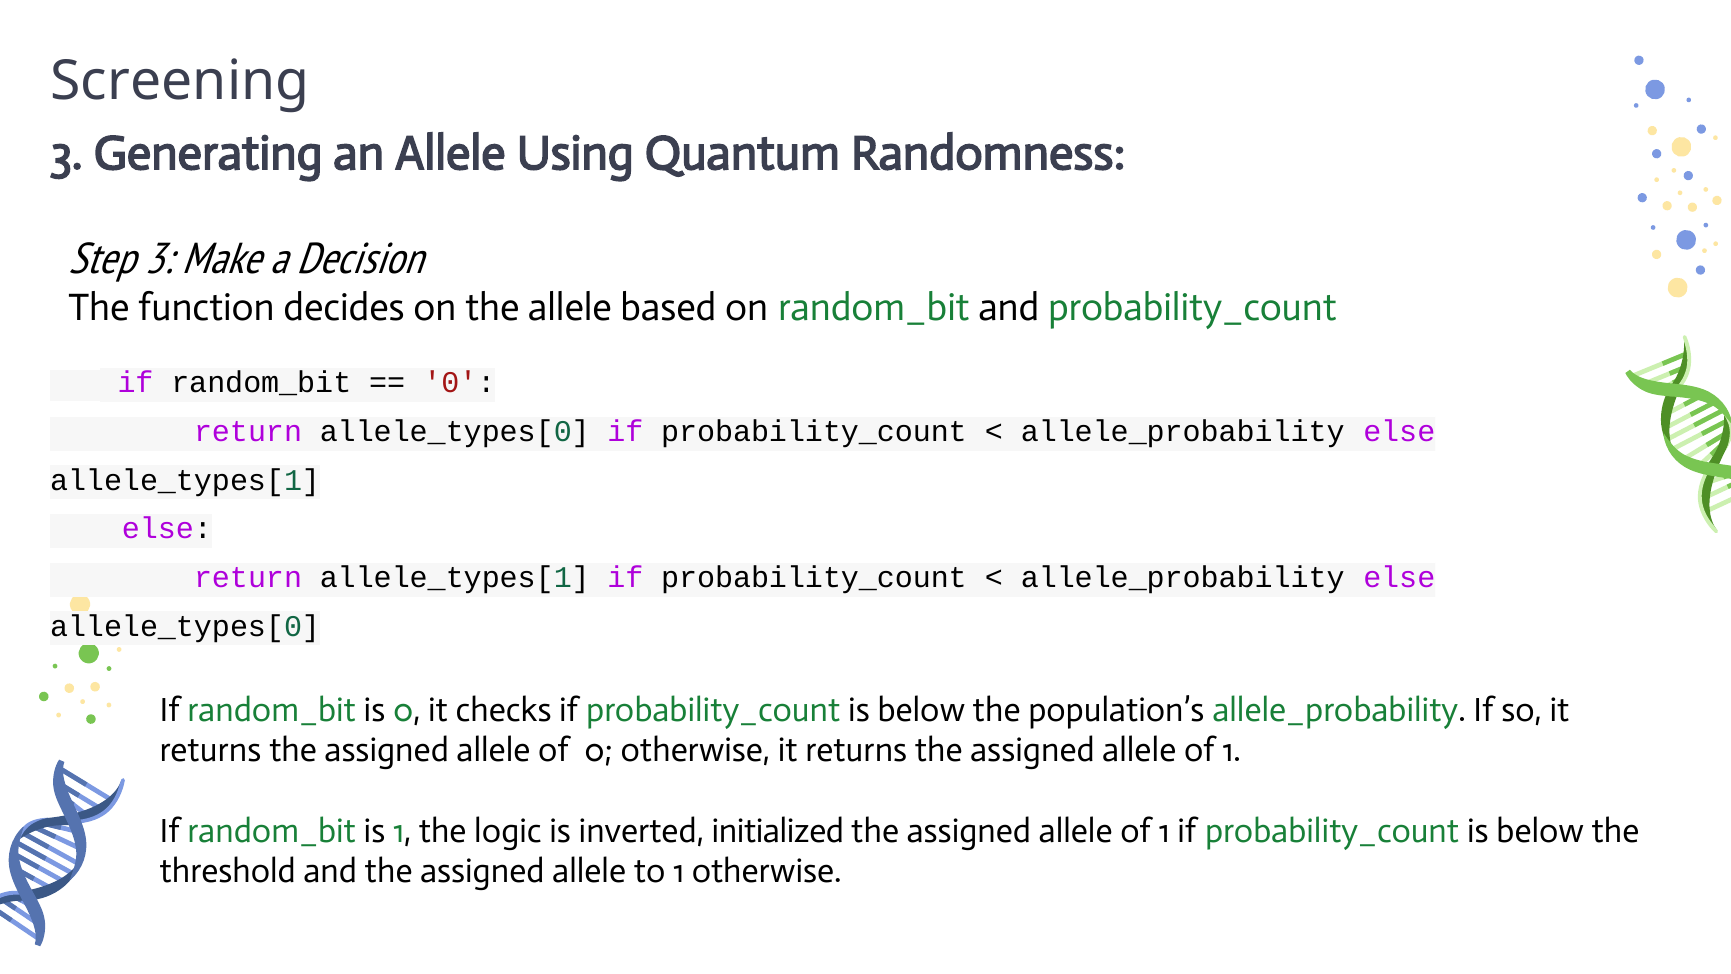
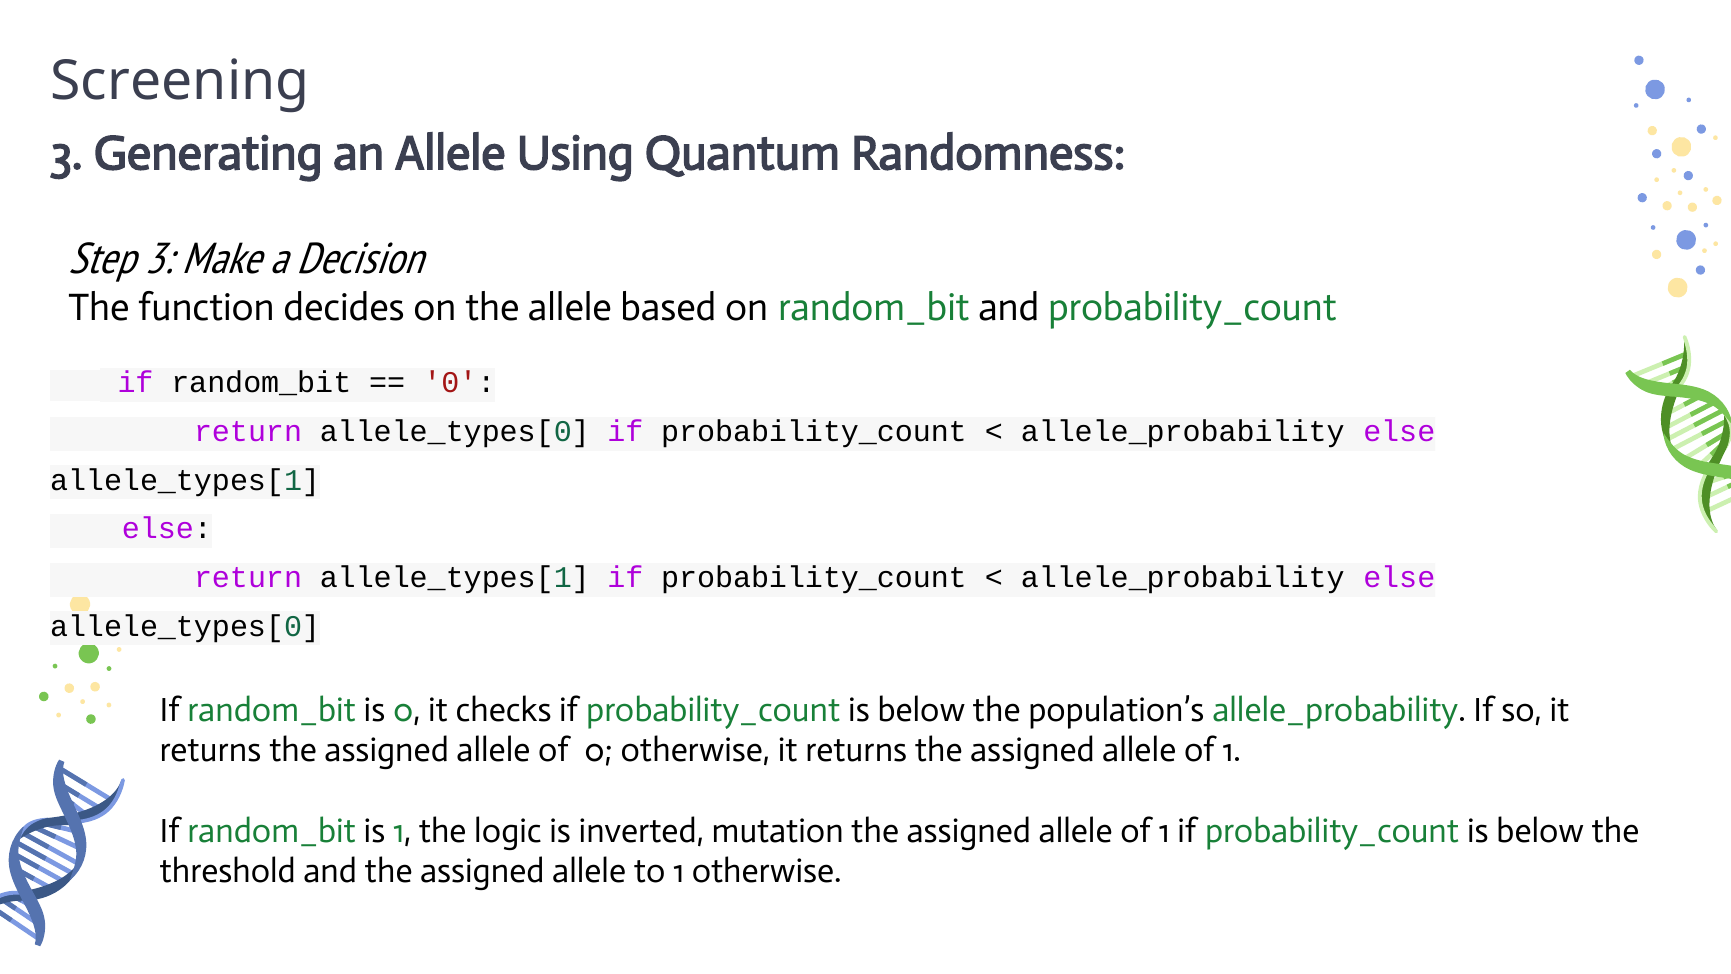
initialized: initialized -> mutation
